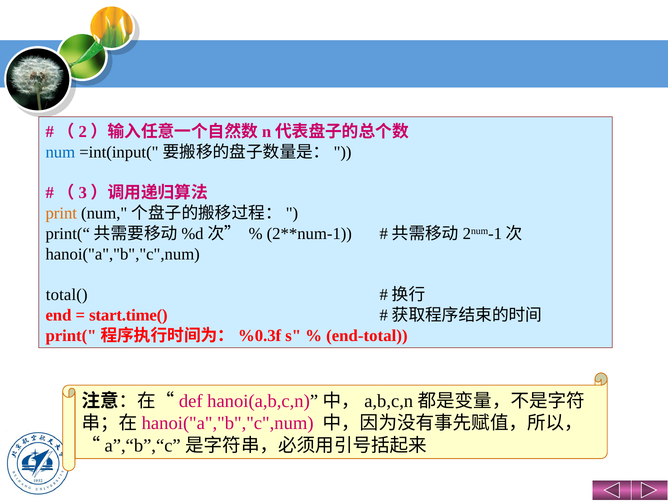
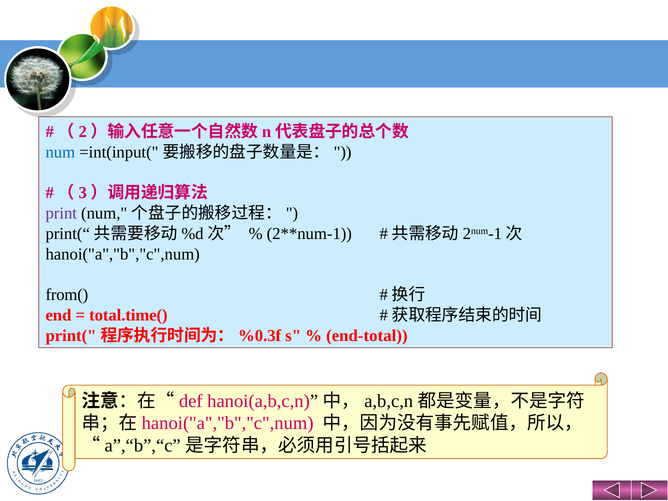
print colour: orange -> purple
total(: total( -> from(
start.time(: start.time( -> total.time(
